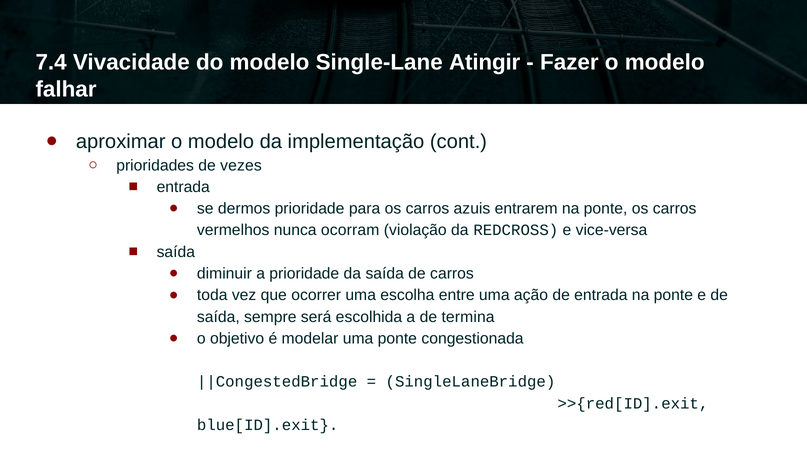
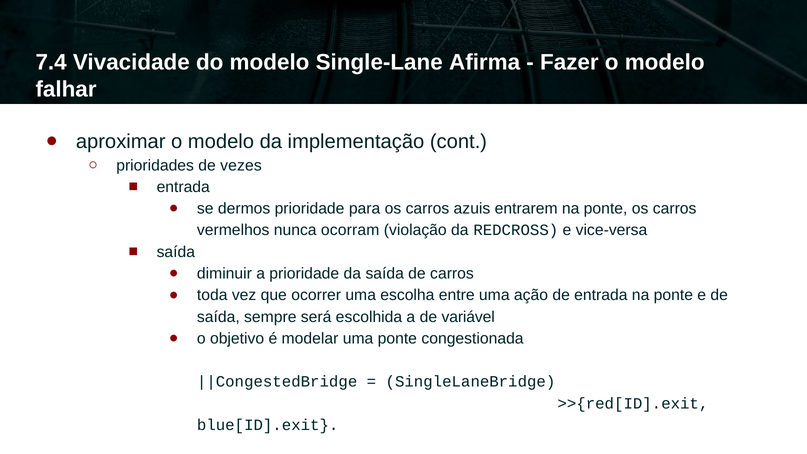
Atingir: Atingir -> Afirma
termina: termina -> variável
